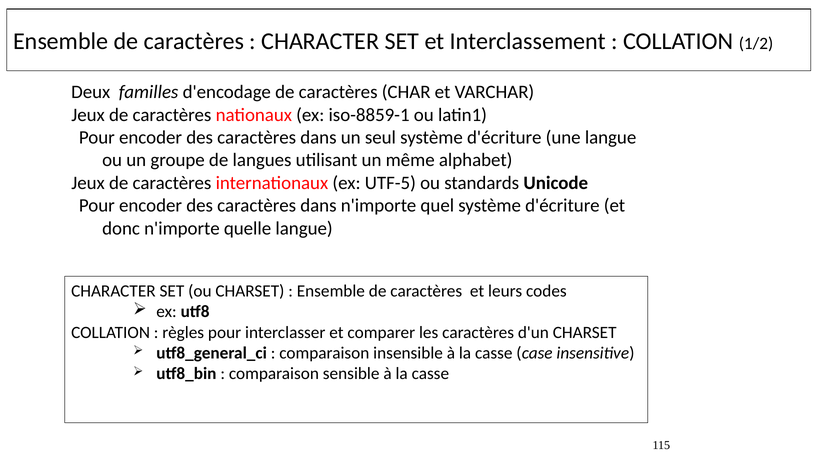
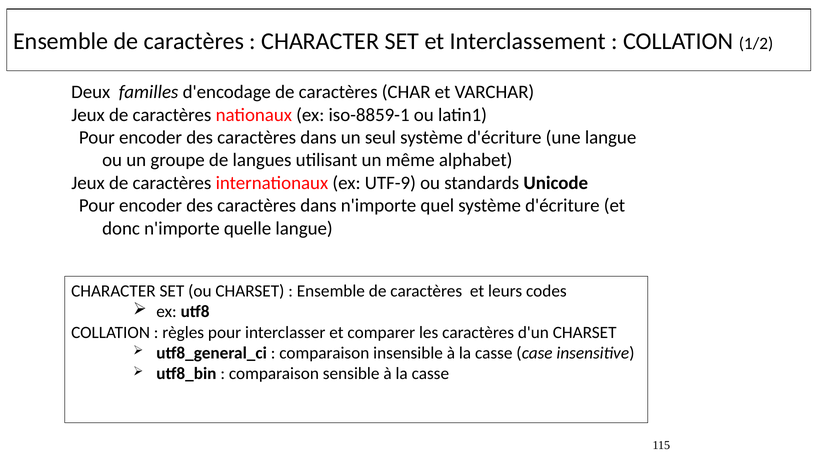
UTF-5: UTF-5 -> UTF-9
